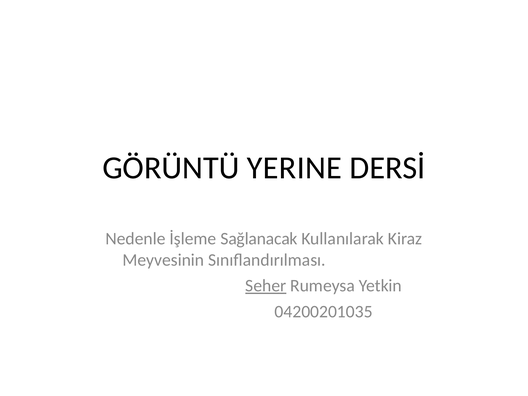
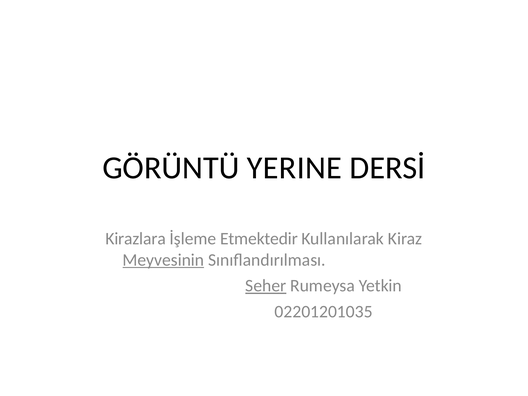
Nedenle: Nedenle -> Kirazlara
Sağlanacak: Sağlanacak -> Etmektedir
Meyvesinin underline: none -> present
04200201035: 04200201035 -> 02201201035
